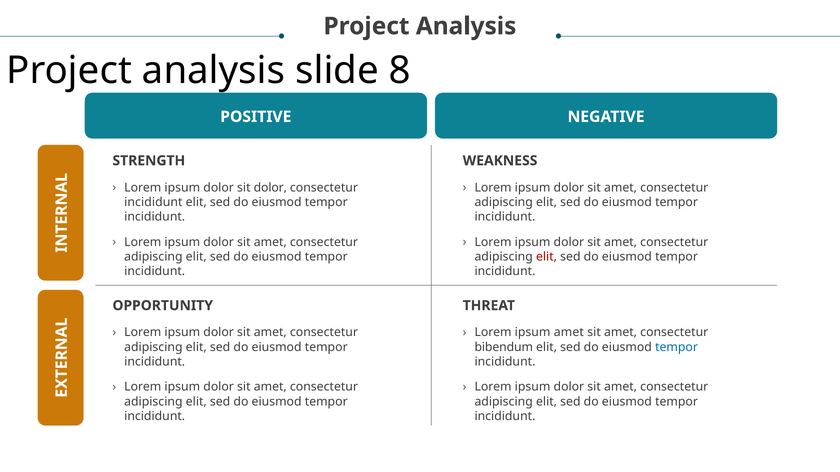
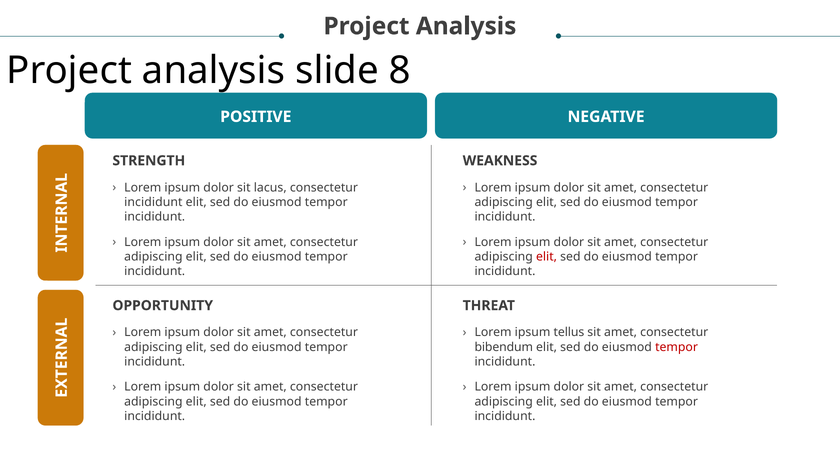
sit dolor: dolor -> lacus
ipsum amet: amet -> tellus
tempor at (677, 347) colour: blue -> red
